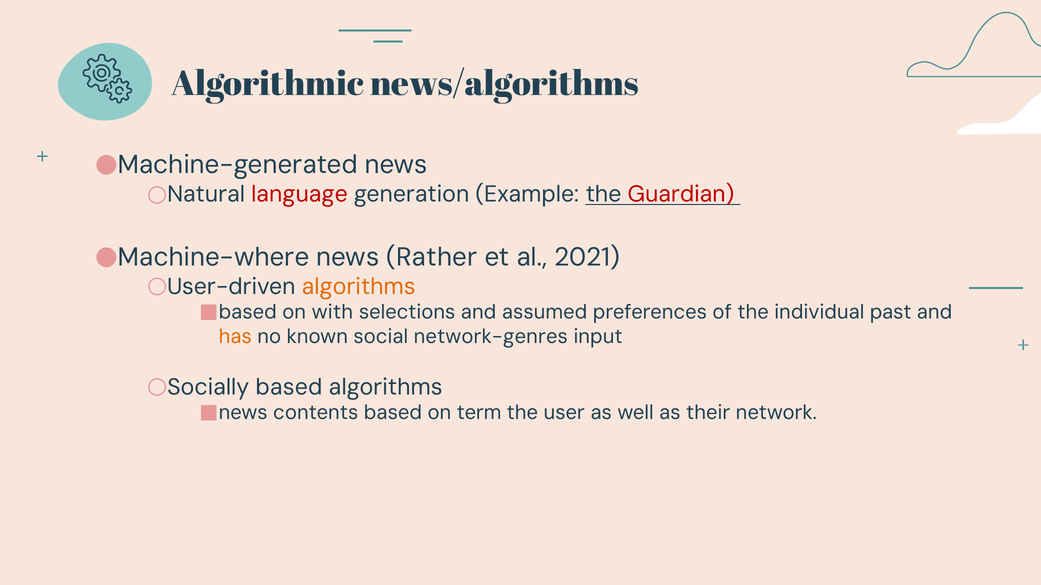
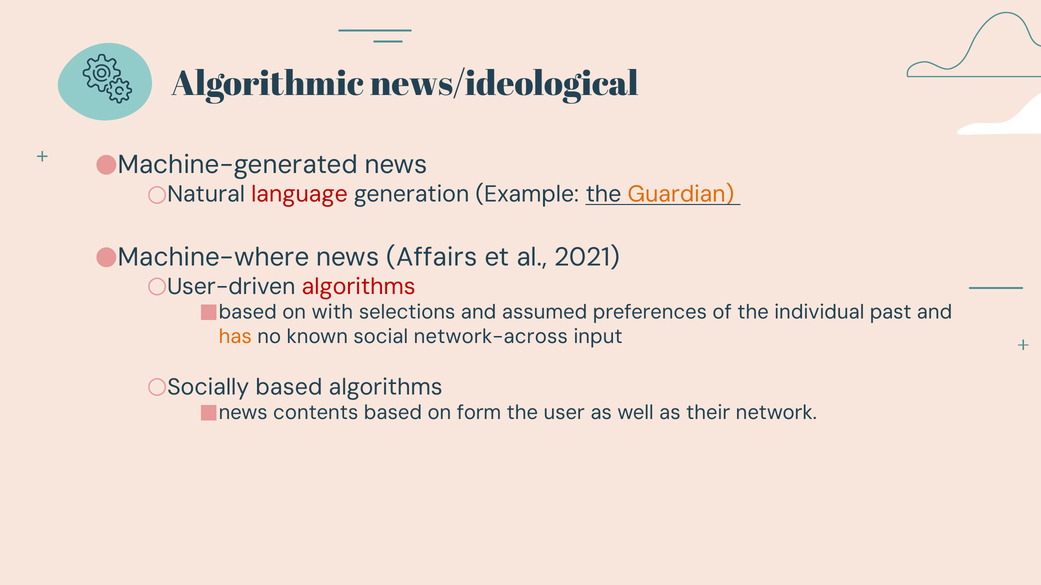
news/algorithms: news/algorithms -> news/ideological
Guardian colour: red -> orange
Rather: Rather -> Affairs
algorithms at (359, 287) colour: orange -> red
network-genres: network-genres -> network-across
term: term -> form
